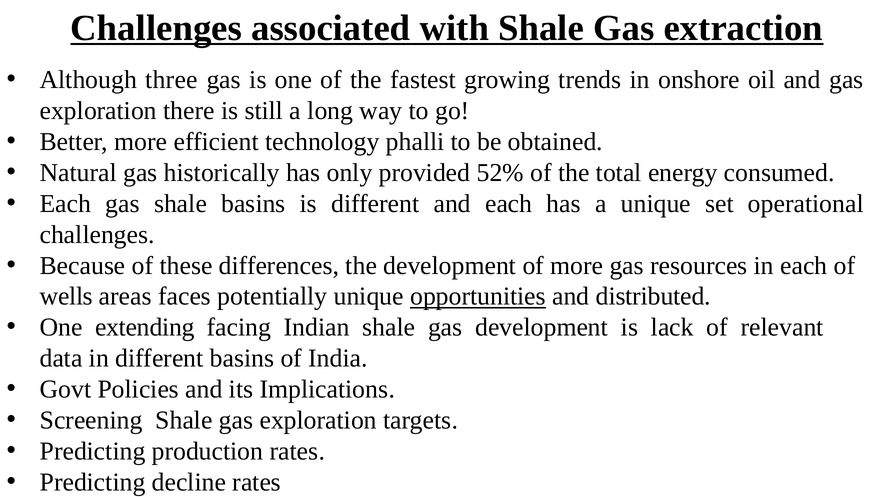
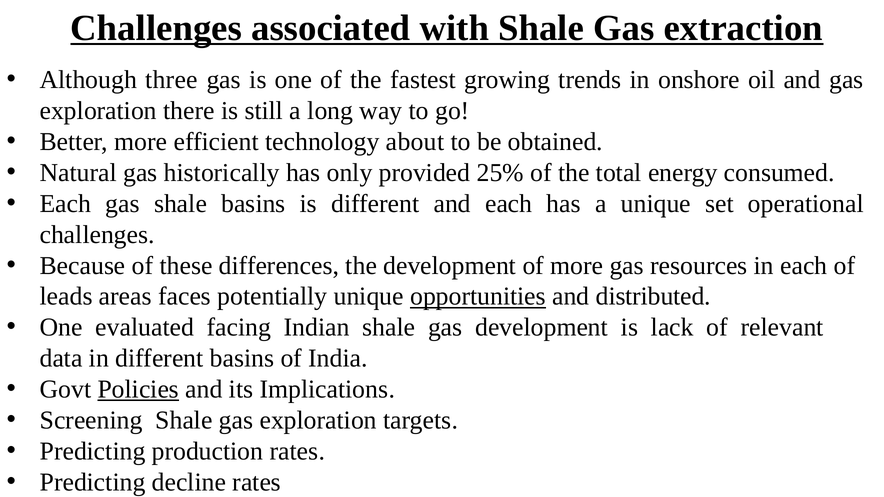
phalli: phalli -> about
52%: 52% -> 25%
wells: wells -> leads
extending: extending -> evaluated
Policies underline: none -> present
